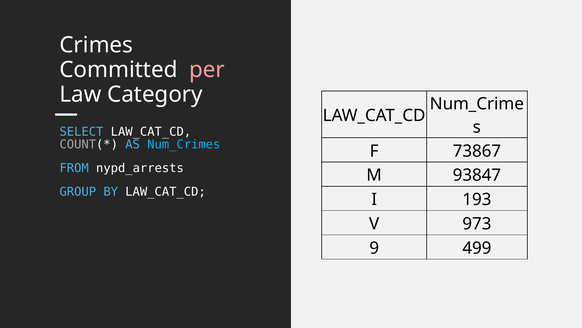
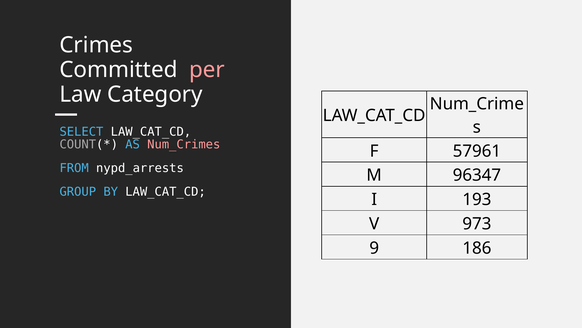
Num_Crimes colour: light blue -> pink
73867: 73867 -> 57961
93847: 93847 -> 96347
499: 499 -> 186
